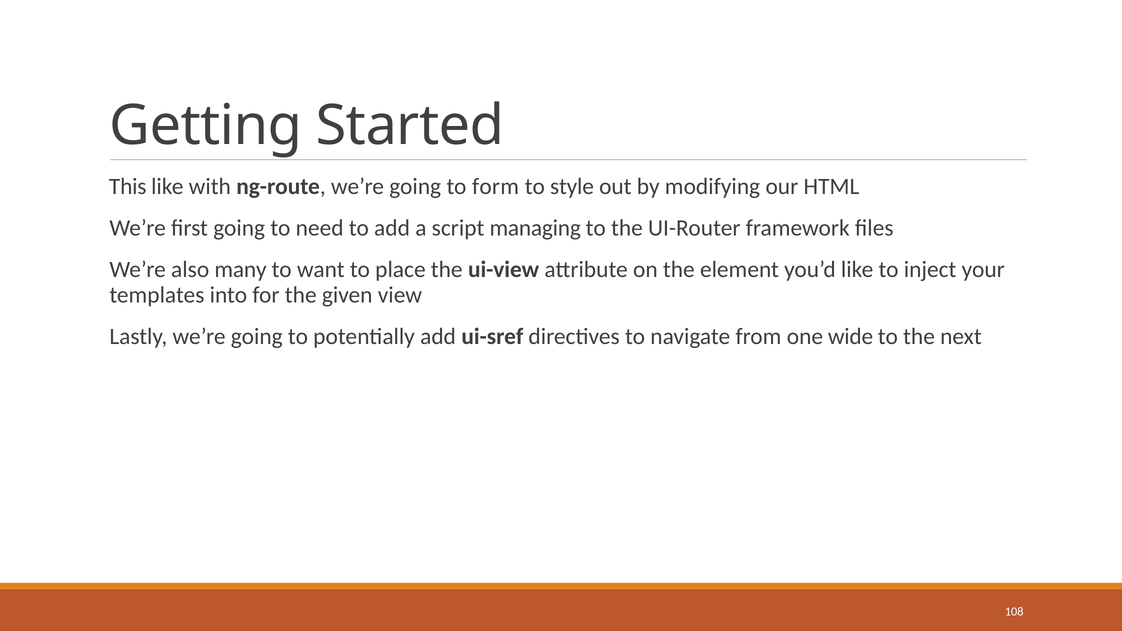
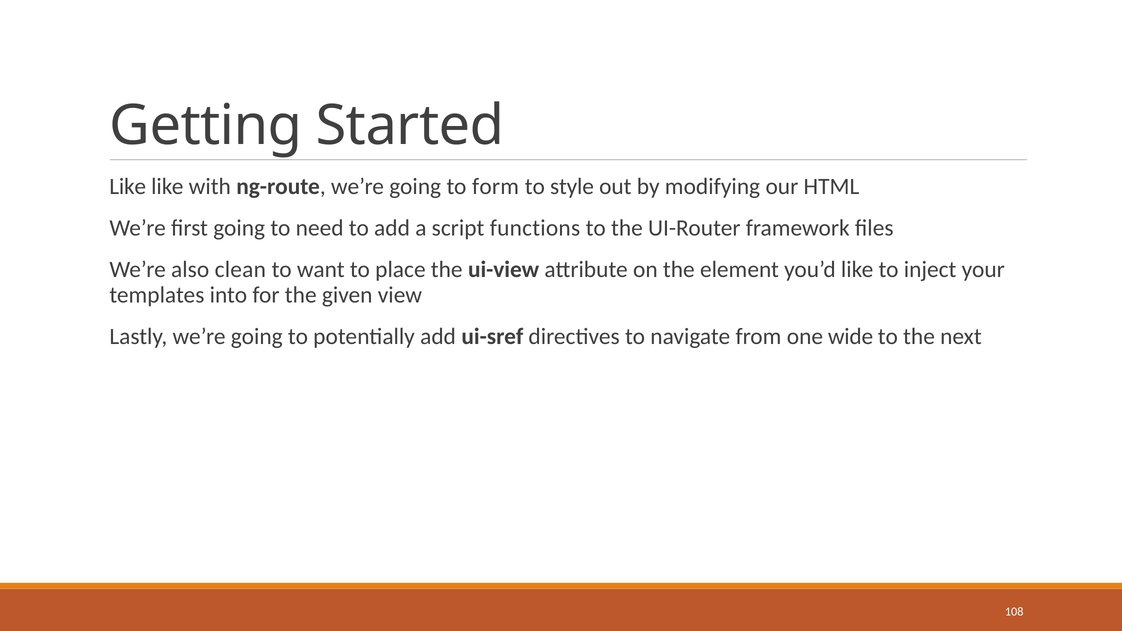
This at (128, 187): This -> Like
managing: managing -> functions
many: many -> clean
